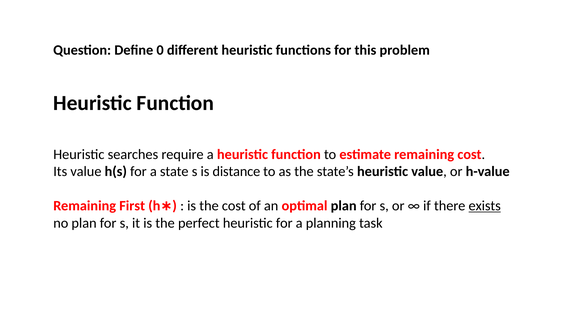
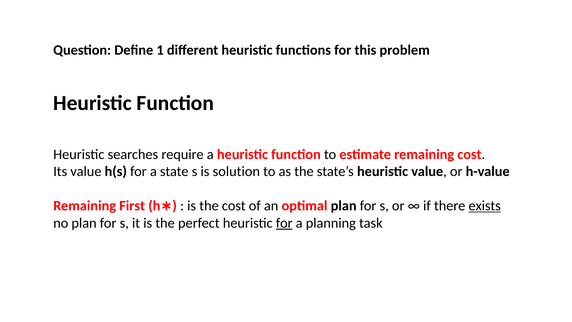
0: 0 -> 1
distance: distance -> solution
for at (284, 223) underline: none -> present
